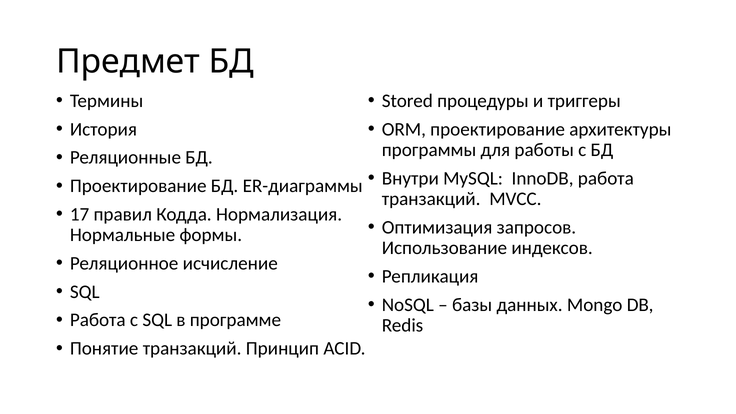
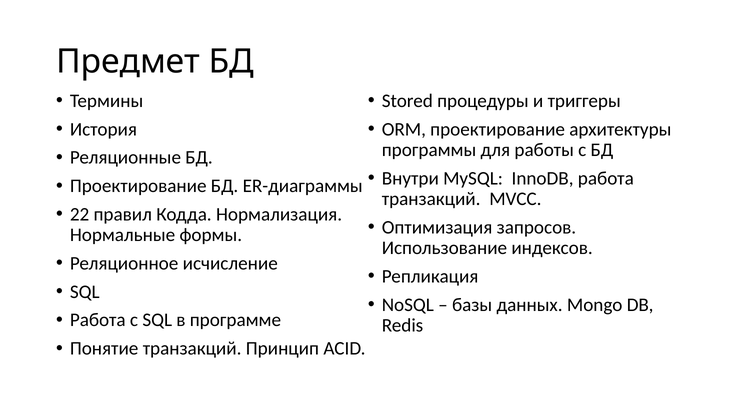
17: 17 -> 22
